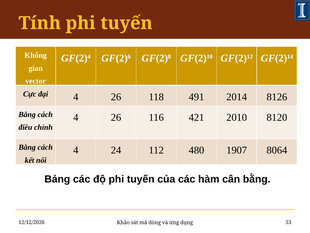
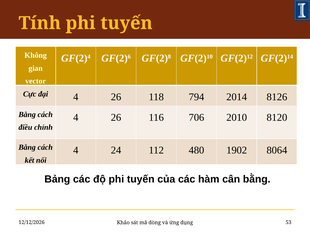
491: 491 -> 794
421: 421 -> 706
1907: 1907 -> 1902
